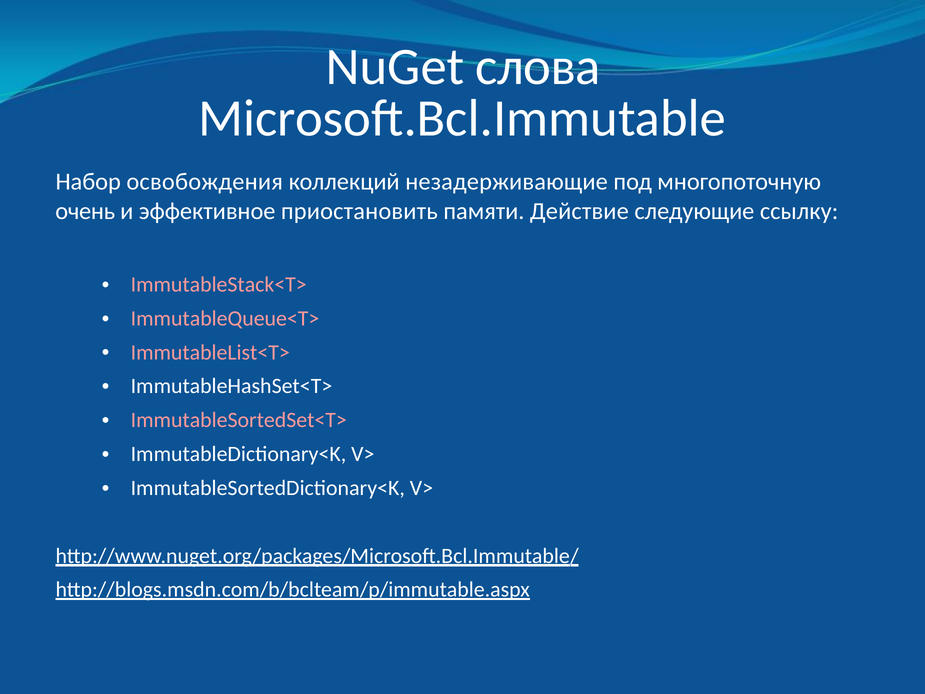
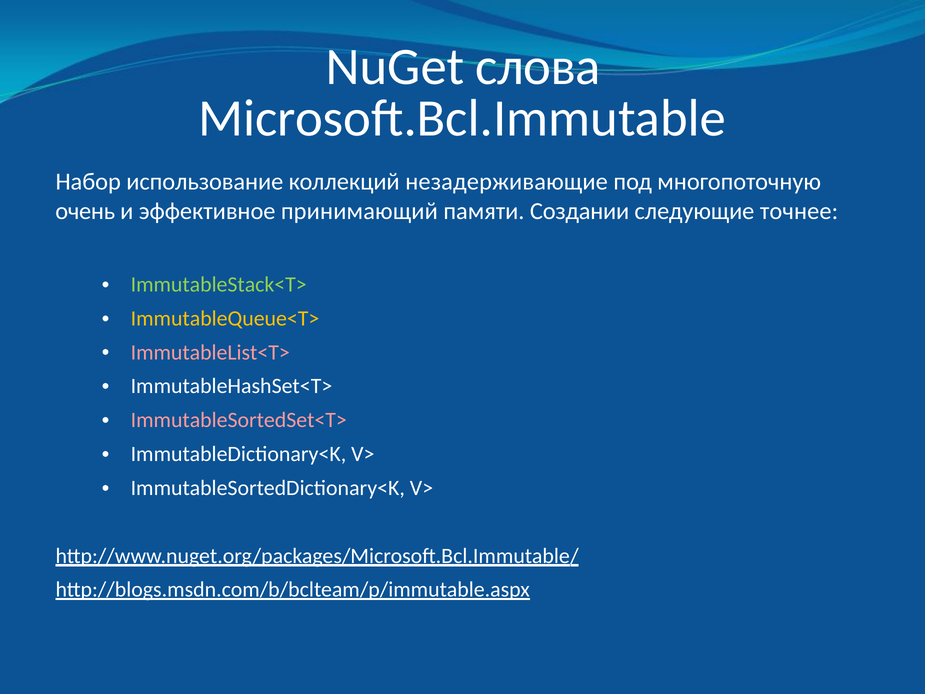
освобождения: освобождения -> использование
приостановить: приостановить -> принимающий
Действие: Действие -> Создании
ссылку: ссылку -> точнее
ImmutableStack<T> colour: pink -> light green
ImmutableQueue<T> colour: pink -> yellow
